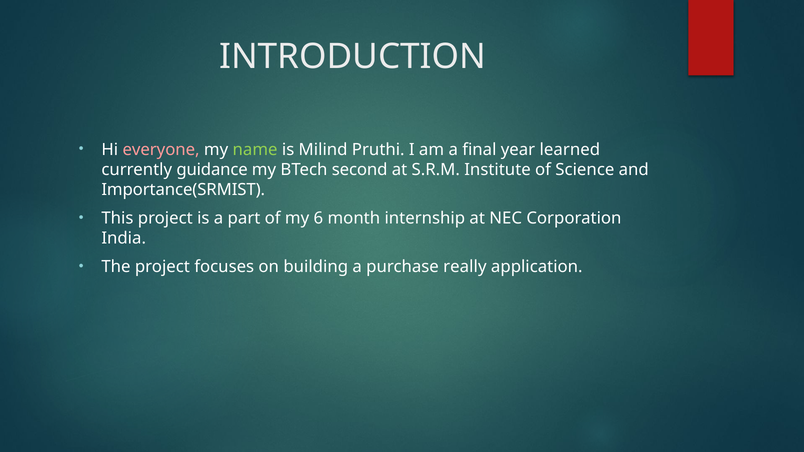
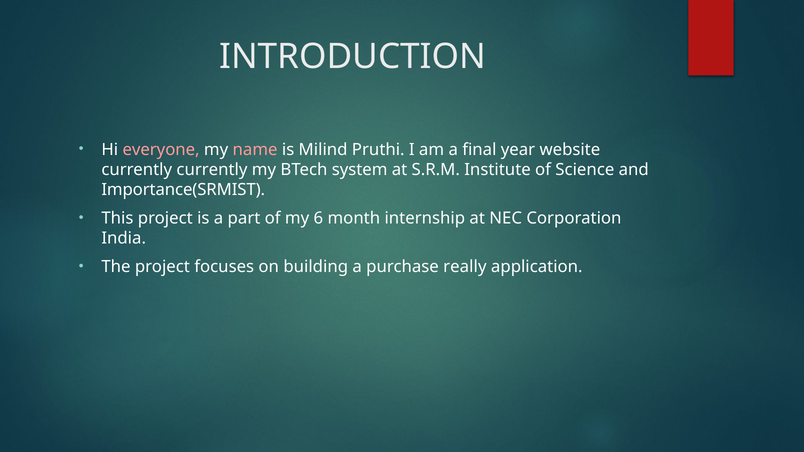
name colour: light green -> pink
learned: learned -> website
currently guidance: guidance -> currently
second: second -> system
